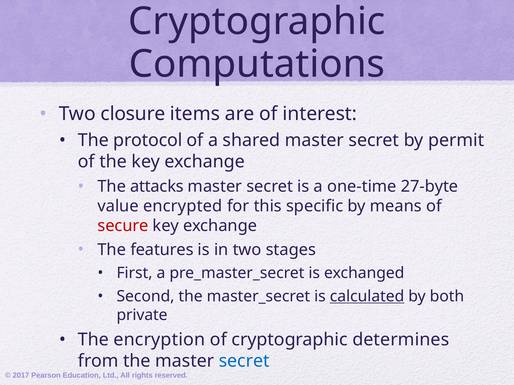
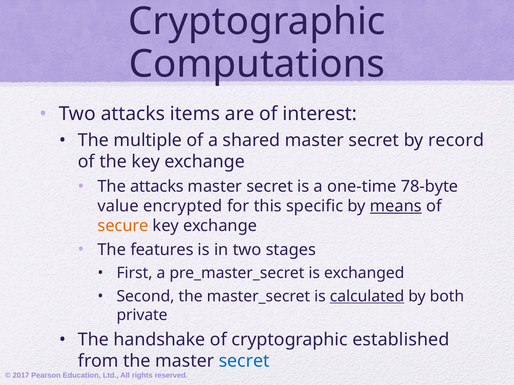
Two closure: closure -> attacks
protocol: protocol -> multiple
permit: permit -> record
27-byte: 27-byte -> 78-byte
means underline: none -> present
secure colour: red -> orange
encryption: encryption -> handshake
determines: determines -> established
